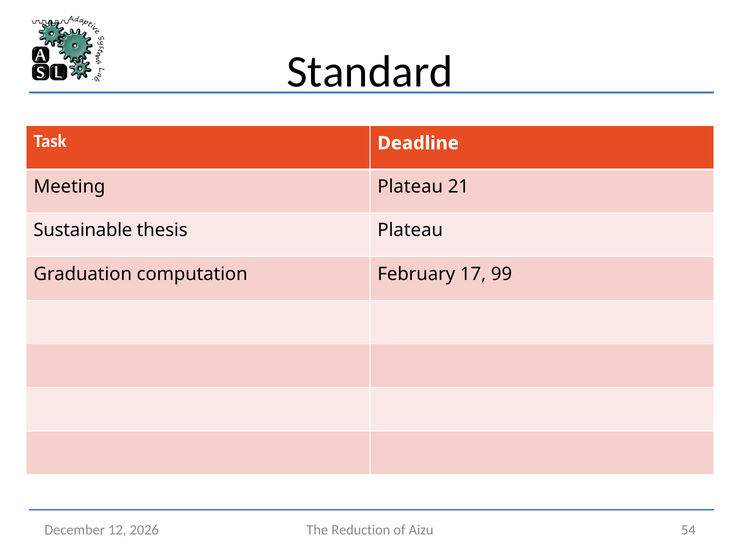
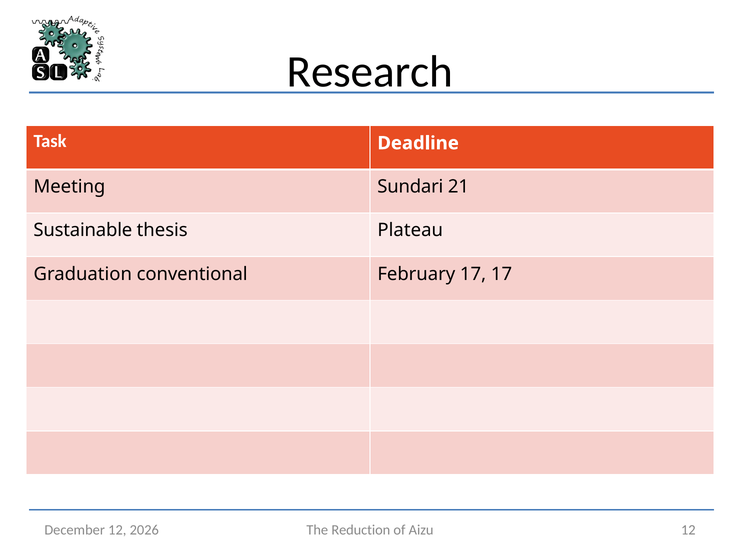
Standard: Standard -> Research
Plateau at (410, 187): Plateau -> Sundari
computation: computation -> conventional
17 99: 99 -> 17
Aizu 54: 54 -> 12
